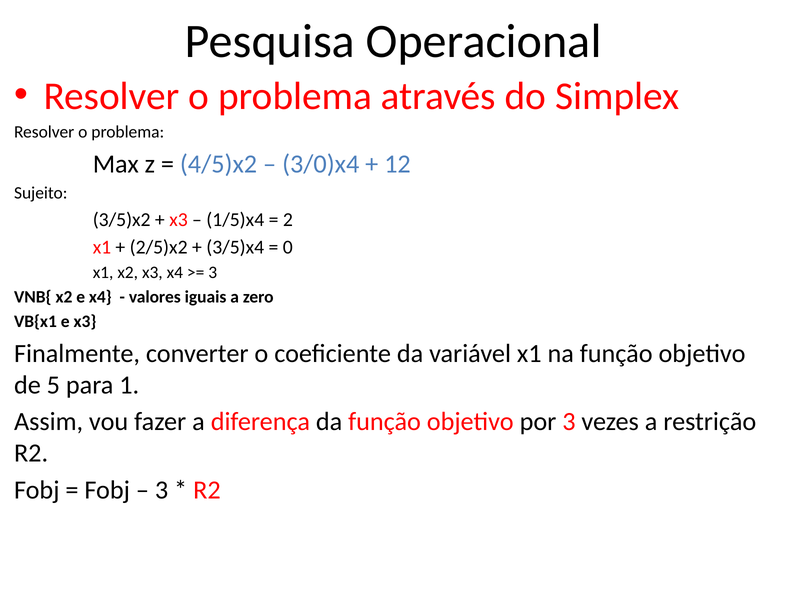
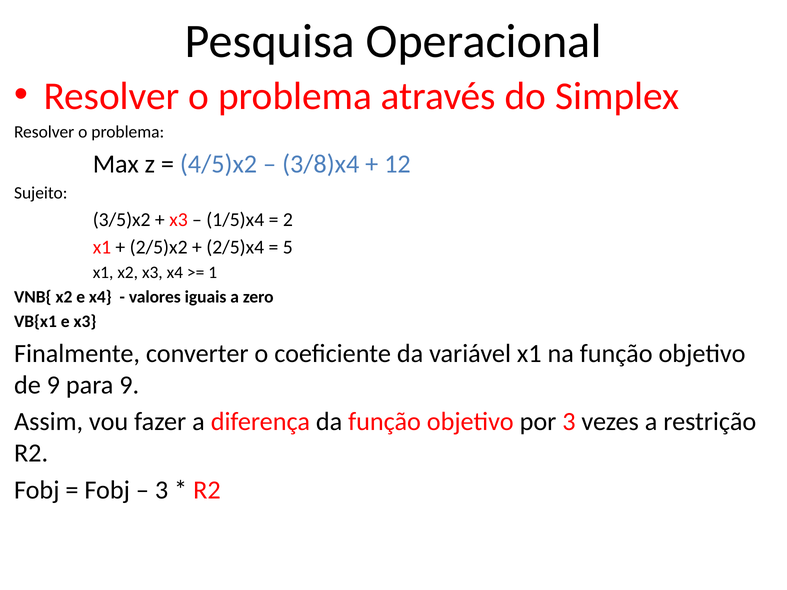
3/0)x4: 3/0)x4 -> 3/8)x4
3/5)x4: 3/5)x4 -> 2/5)x4
0: 0 -> 5
3 at (213, 273): 3 -> 1
de 5: 5 -> 9
para 1: 1 -> 9
